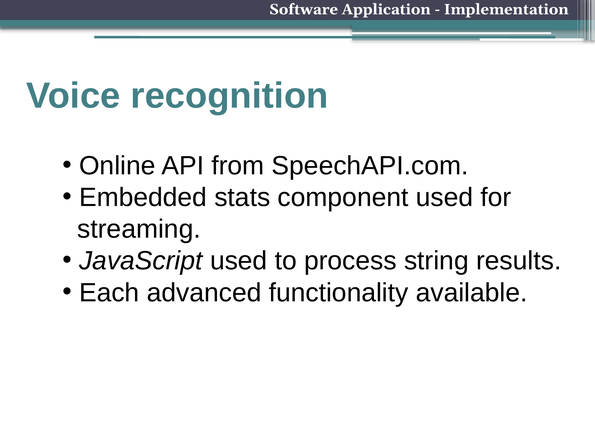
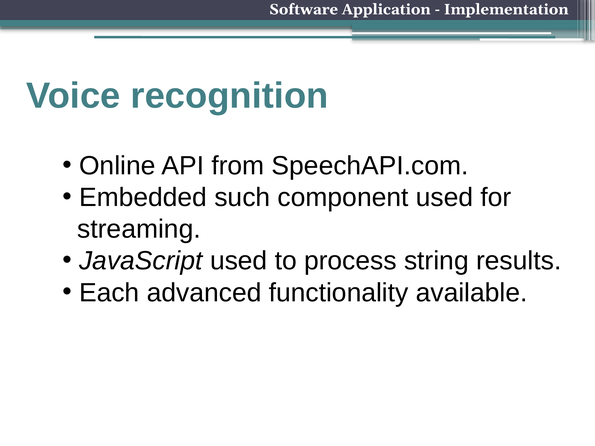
stats: stats -> such
